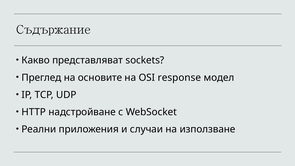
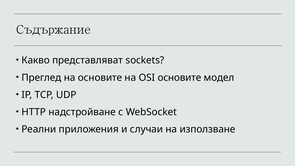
OSI response: response -> основите
